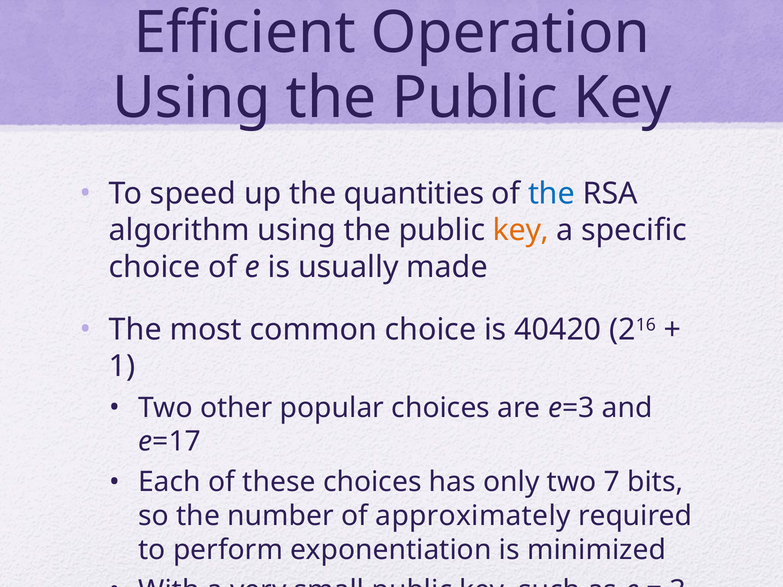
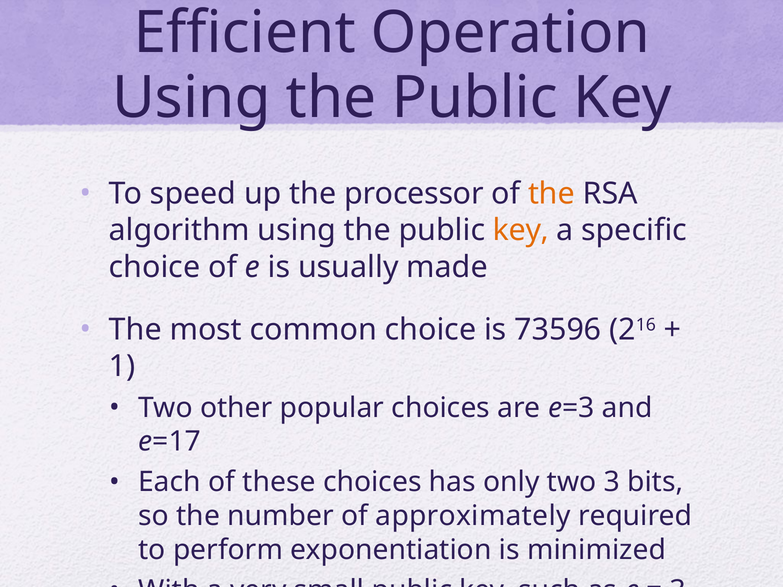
quantities: quantities -> processor
the at (552, 194) colour: blue -> orange
40420: 40420 -> 73596
two 7: 7 -> 3
